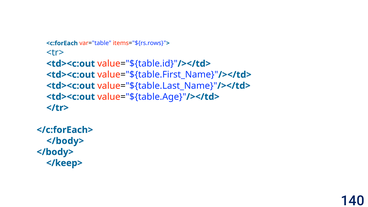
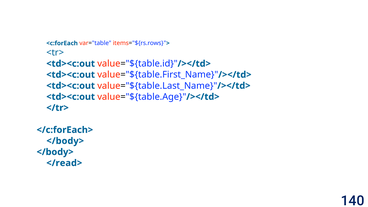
</keep>: </keep> -> </read>
